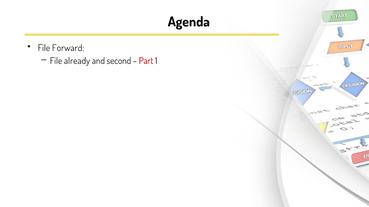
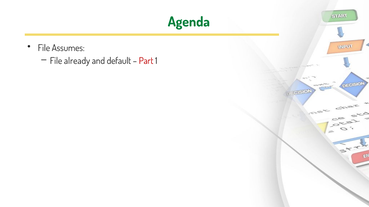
Agenda colour: black -> green
Forward: Forward -> Assumes
second: second -> default
